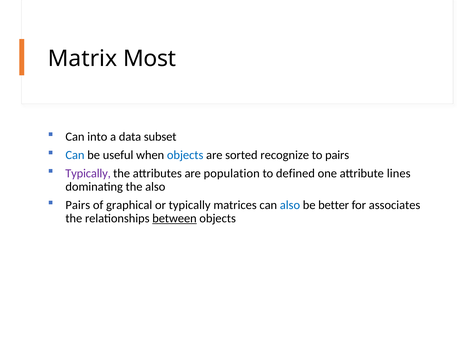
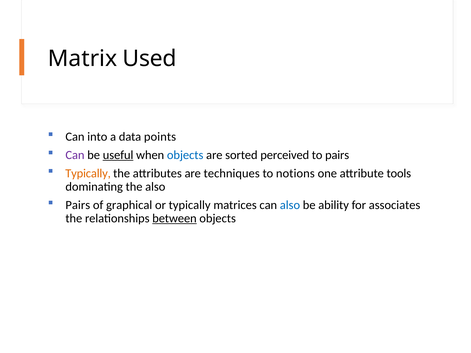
Most: Most -> Used
subset: subset -> points
Can at (75, 155) colour: blue -> purple
useful underline: none -> present
recognize: recognize -> perceived
Typically at (88, 173) colour: purple -> orange
population: population -> techniques
defined: defined -> notions
lines: lines -> tools
better: better -> ability
